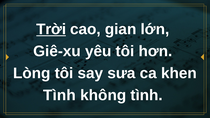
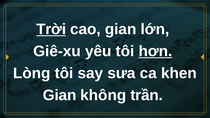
hơn underline: none -> present
Tình at (59, 95): Tình -> Gian
không tình: tình -> trần
